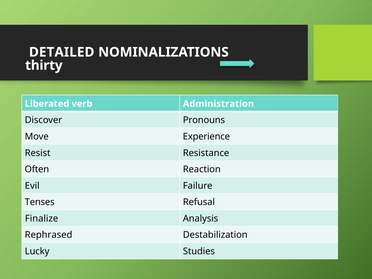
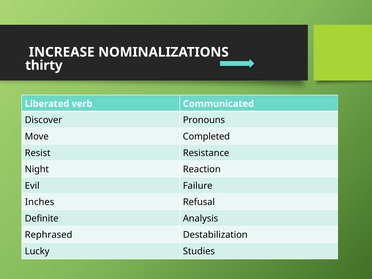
DETAILED: DETAILED -> INCREASE
Administration: Administration -> Communicated
Experience: Experience -> Completed
Often: Often -> Night
Tenses: Tenses -> Inches
Finalize: Finalize -> Definite
